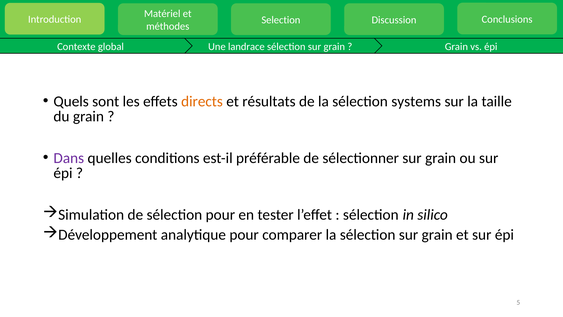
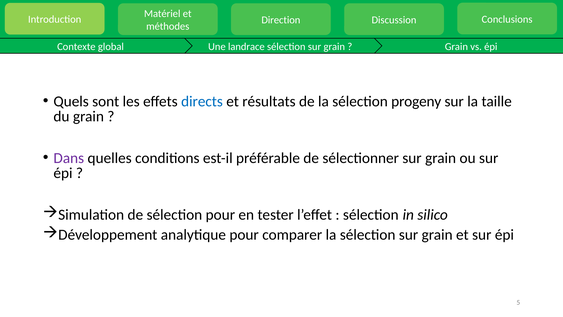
Selection: Selection -> Direction
directs colour: orange -> blue
systems: systems -> progeny
